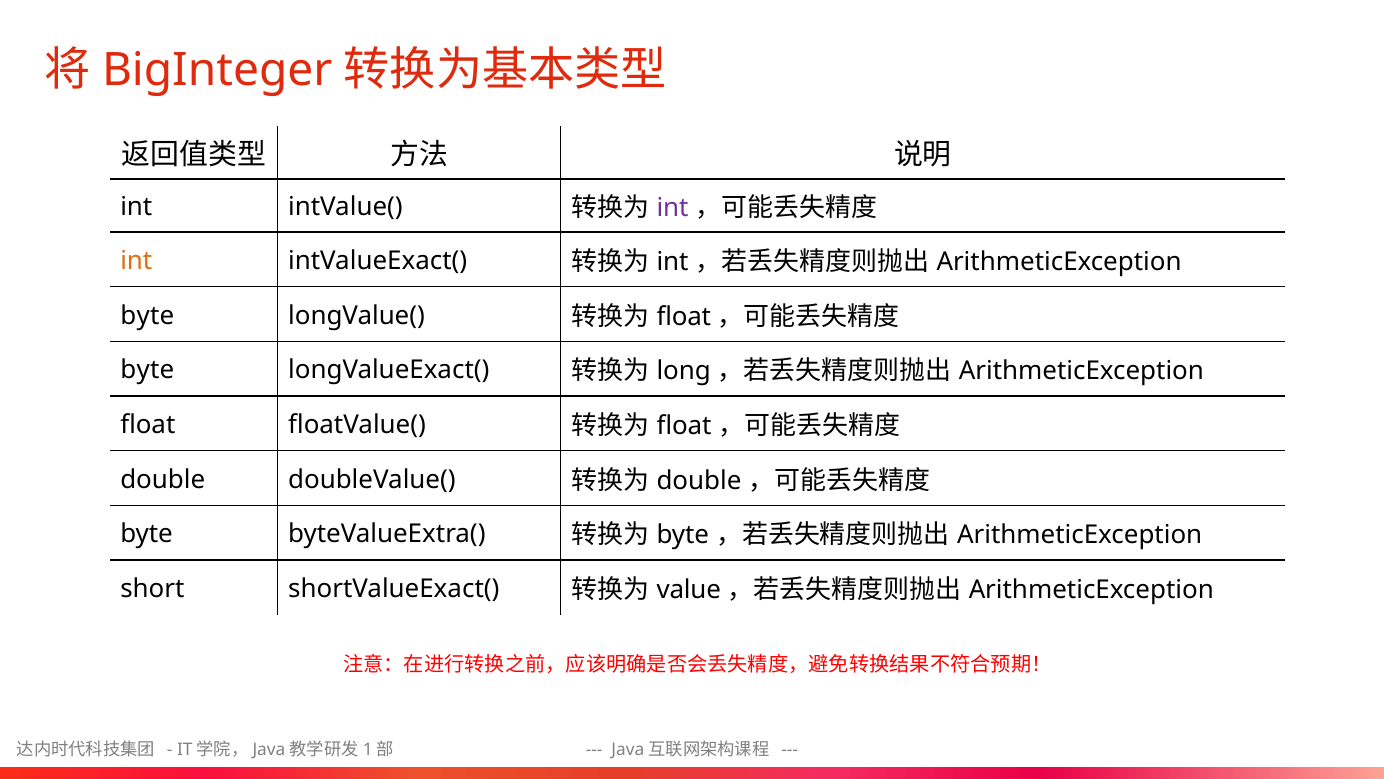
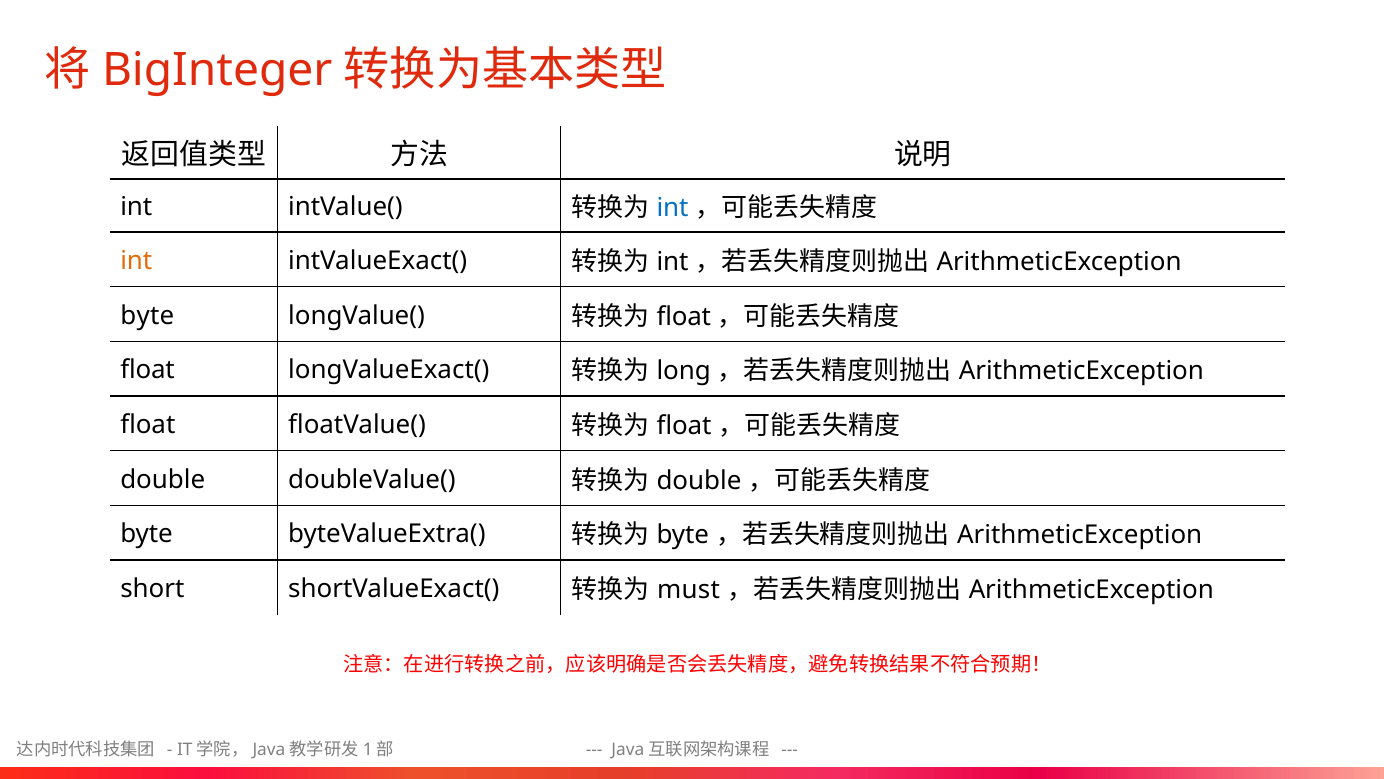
int at (673, 208) colour: purple -> blue
byte at (147, 370): byte -> float
value: value -> must
